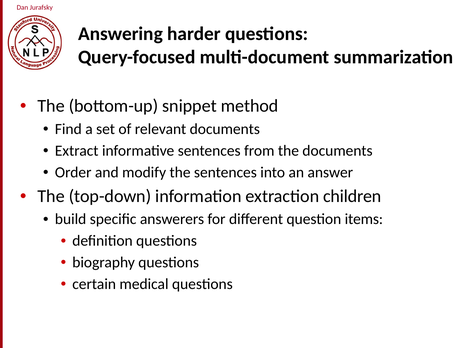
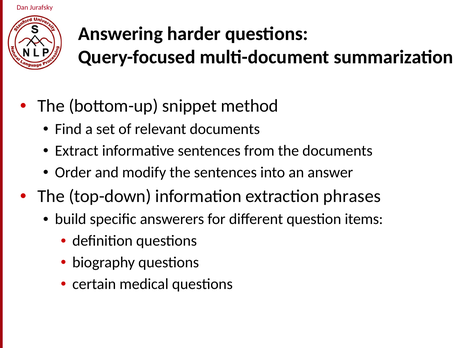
children: children -> phrases
